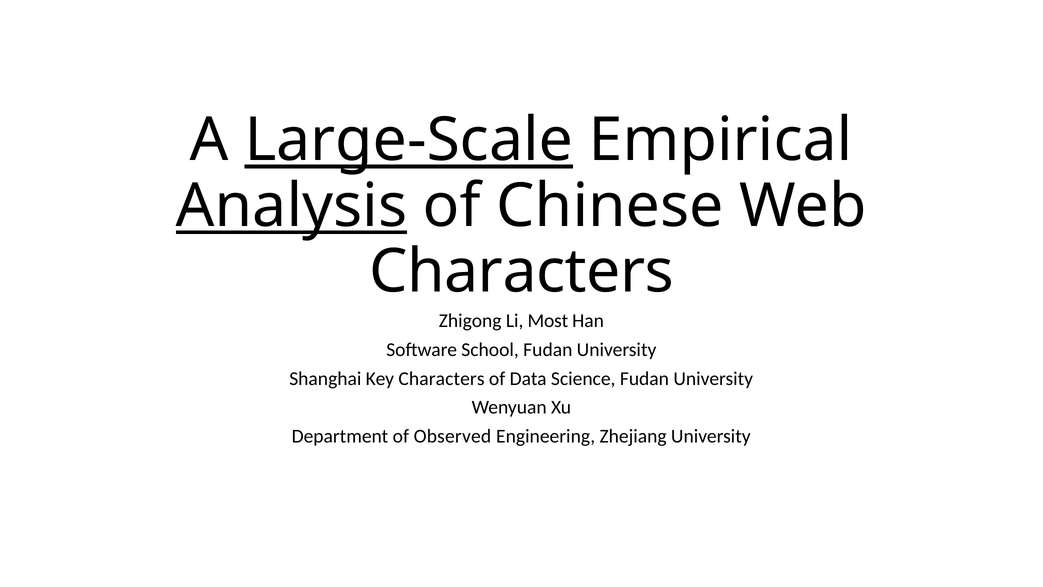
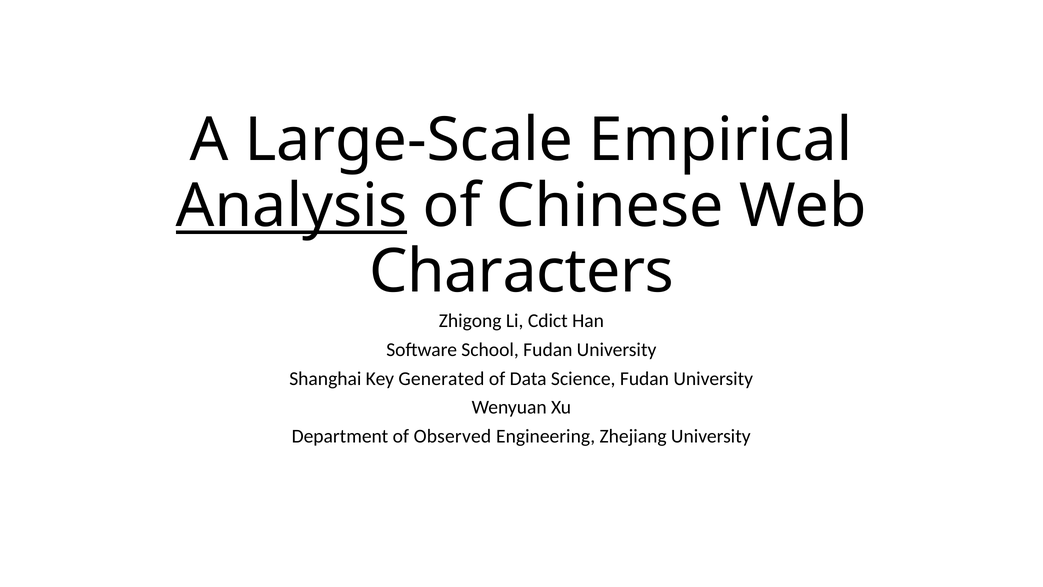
Large-Scale underline: present -> none
Most: Most -> Cdict
Key Characters: Characters -> Generated
